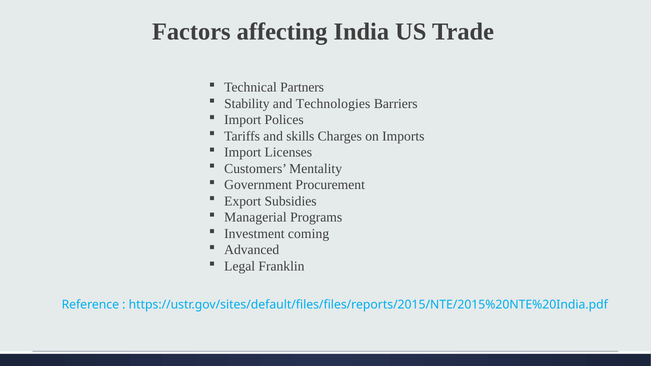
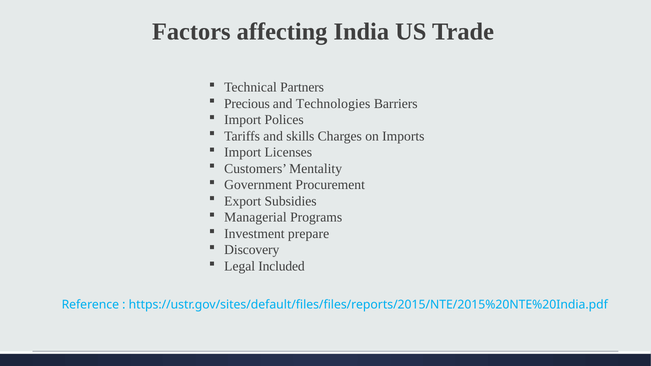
Stability: Stability -> Precious
coming: coming -> prepare
Advanced: Advanced -> Discovery
Franklin: Franklin -> Included
